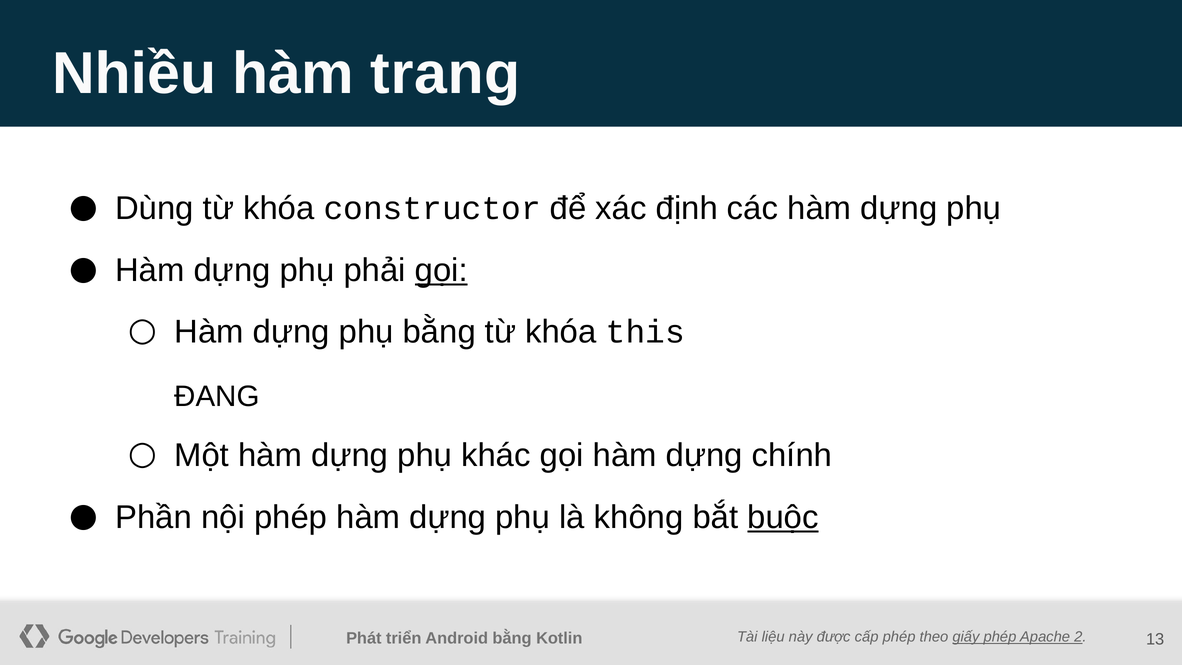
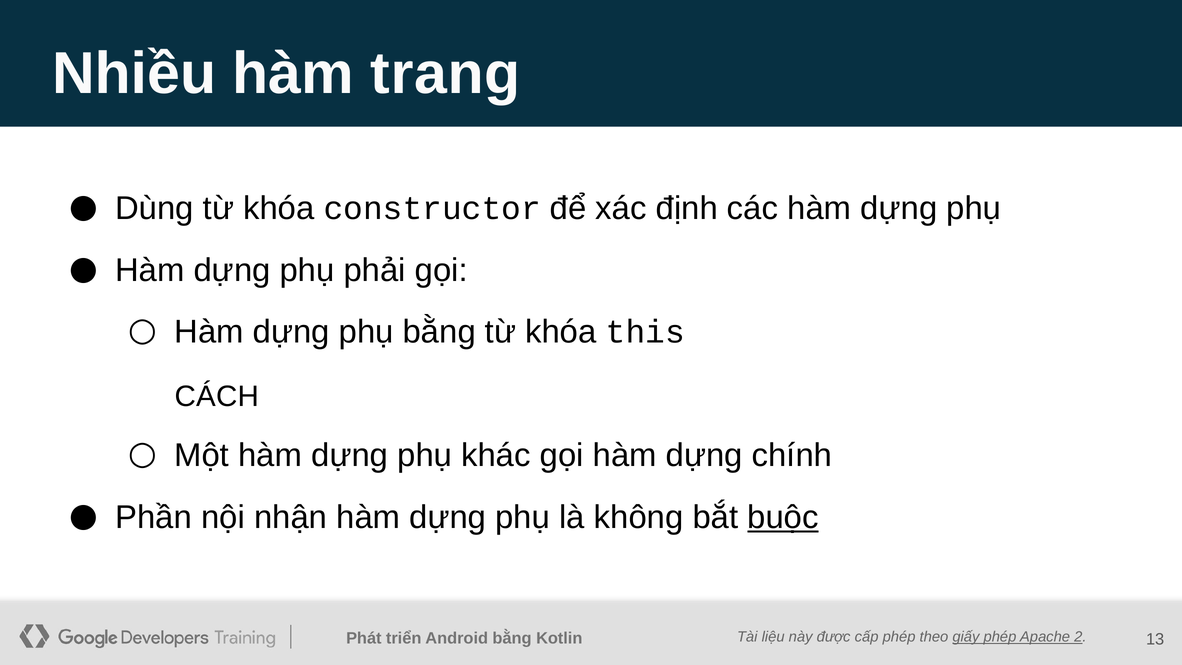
gọi at (441, 270) underline: present -> none
ĐANG: ĐANG -> CÁCH
nội phép: phép -> nhận
